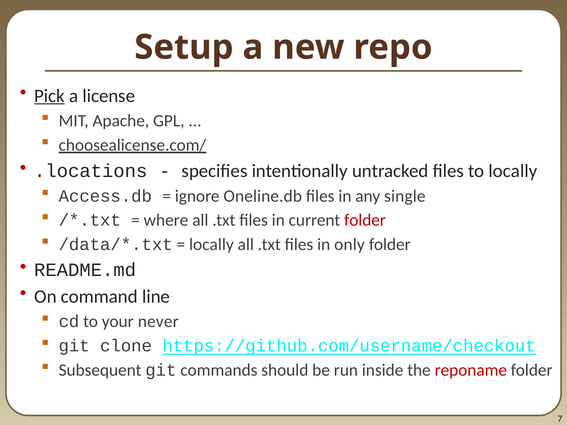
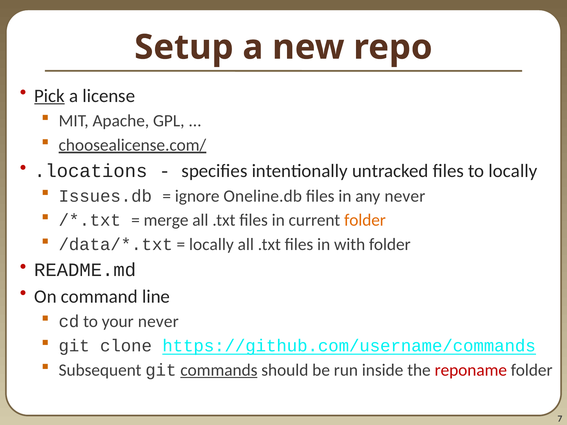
Access.db: Access.db -> Issues.db
any single: single -> never
where: where -> merge
folder at (365, 220) colour: red -> orange
only: only -> with
https://github.com/username/checkout: https://github.com/username/checkout -> https://github.com/username/commands
commands underline: none -> present
